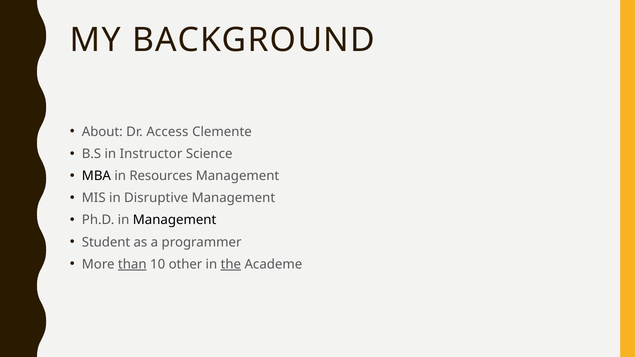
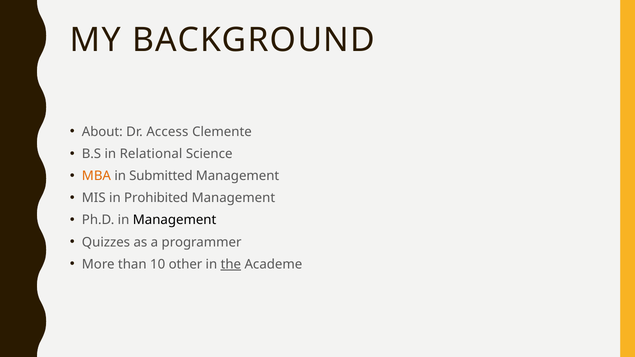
Instructor: Instructor -> Relational
MBA colour: black -> orange
Resources: Resources -> Submitted
Disruptive: Disruptive -> Prohibited
Student: Student -> Quizzes
than underline: present -> none
